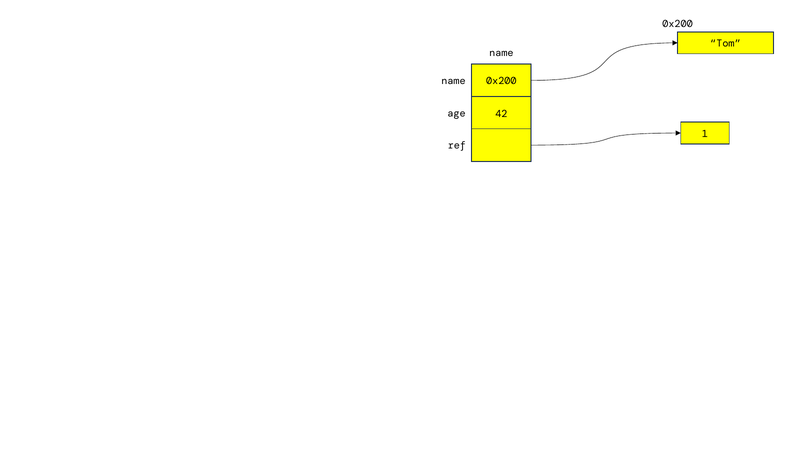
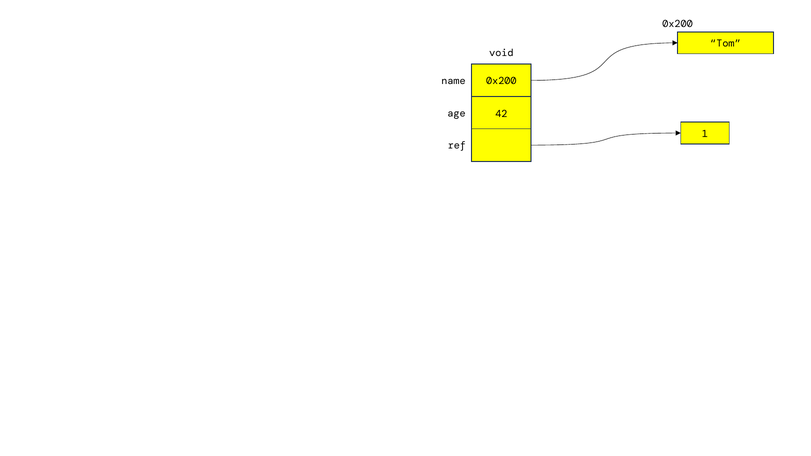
name at (501, 53): name -> void
